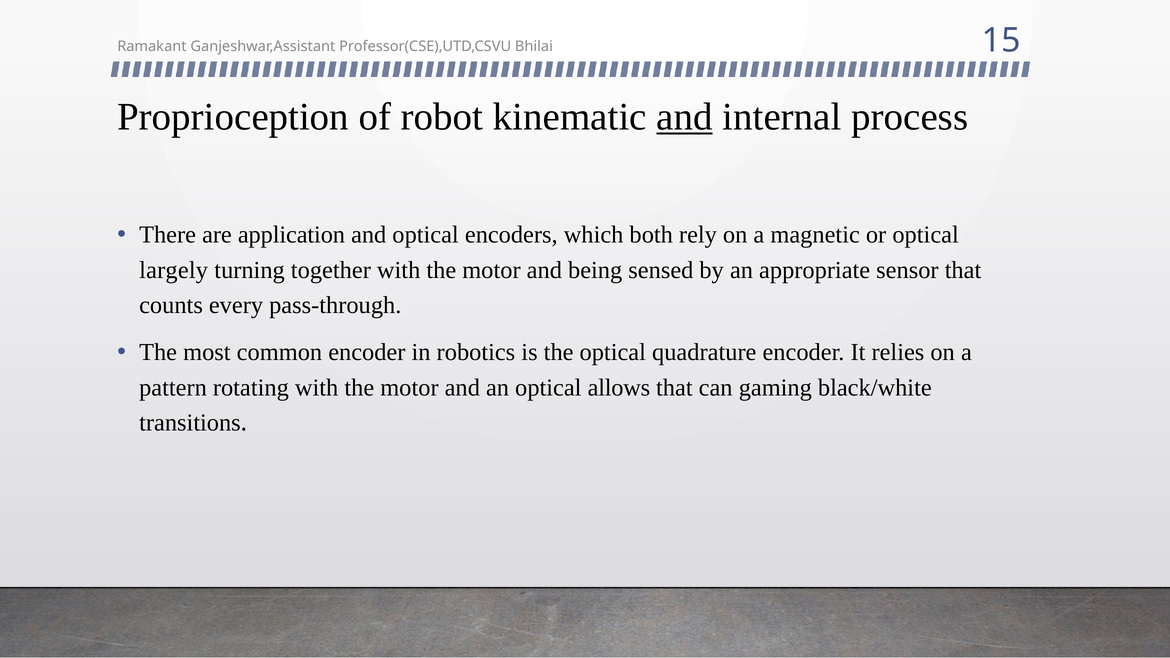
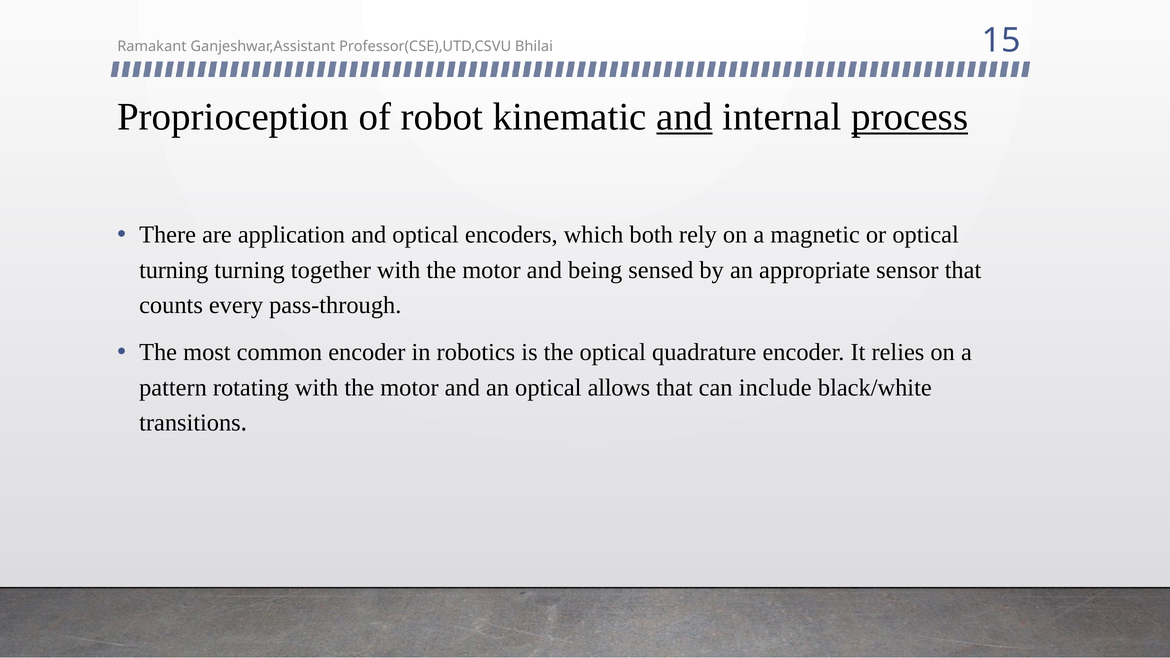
process underline: none -> present
largely at (174, 270): largely -> turning
gaming: gaming -> include
